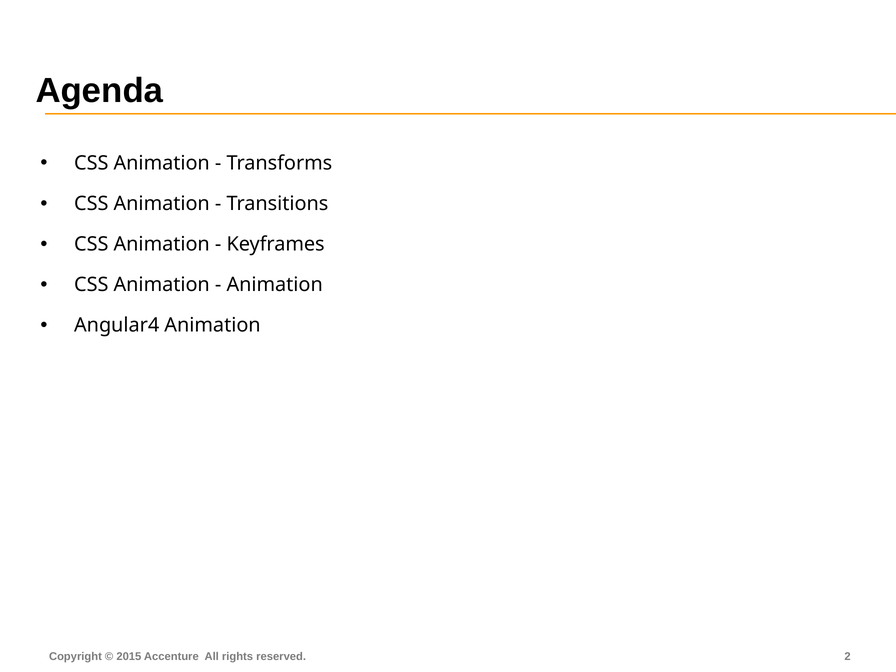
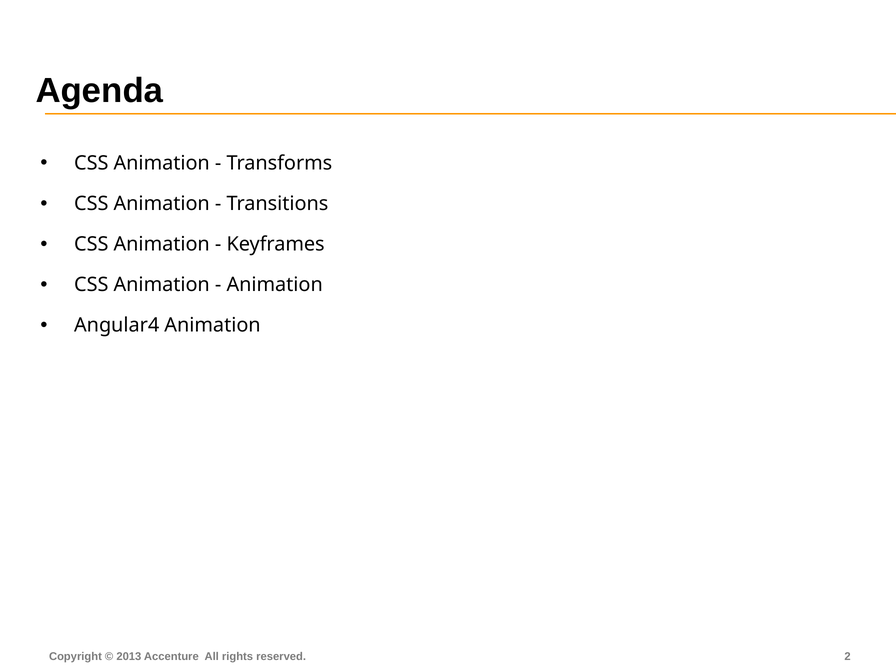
2015: 2015 -> 2013
